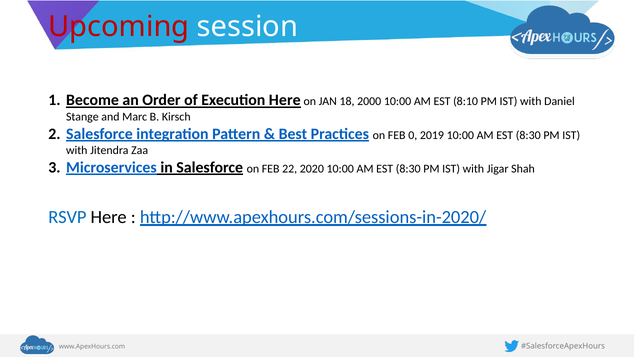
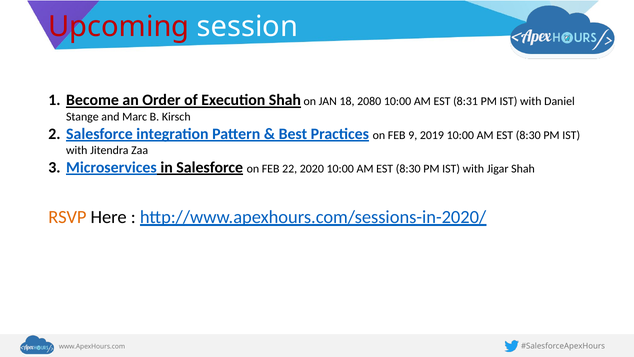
Execution Here: Here -> Shah
2000: 2000 -> 2080
8:10: 8:10 -> 8:31
0: 0 -> 9
RSVP colour: blue -> orange
